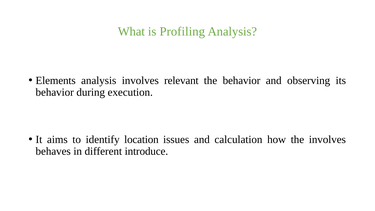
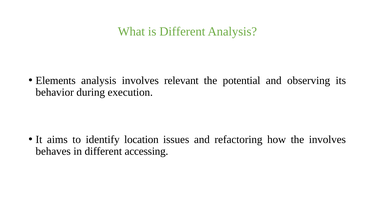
is Profiling: Profiling -> Different
the behavior: behavior -> potential
calculation: calculation -> refactoring
introduce: introduce -> accessing
